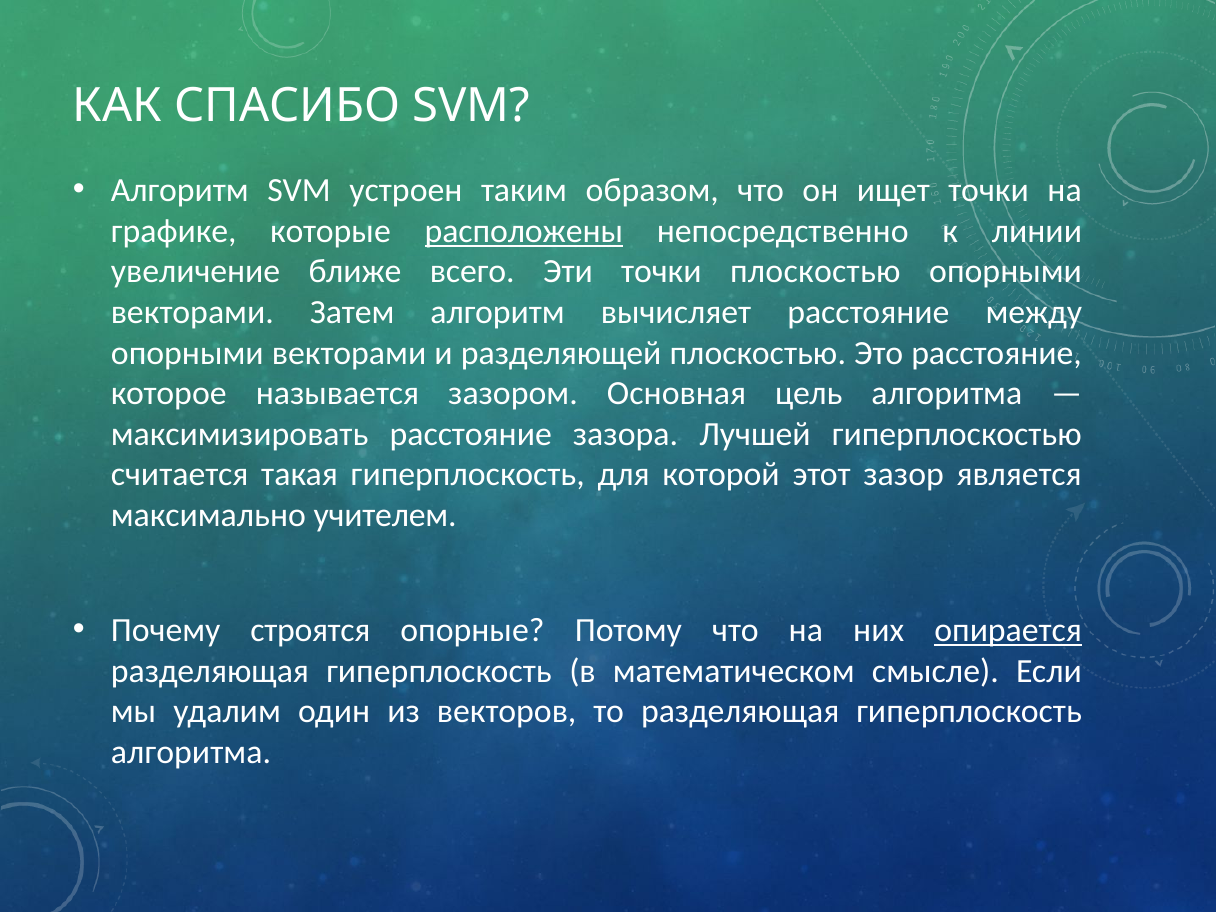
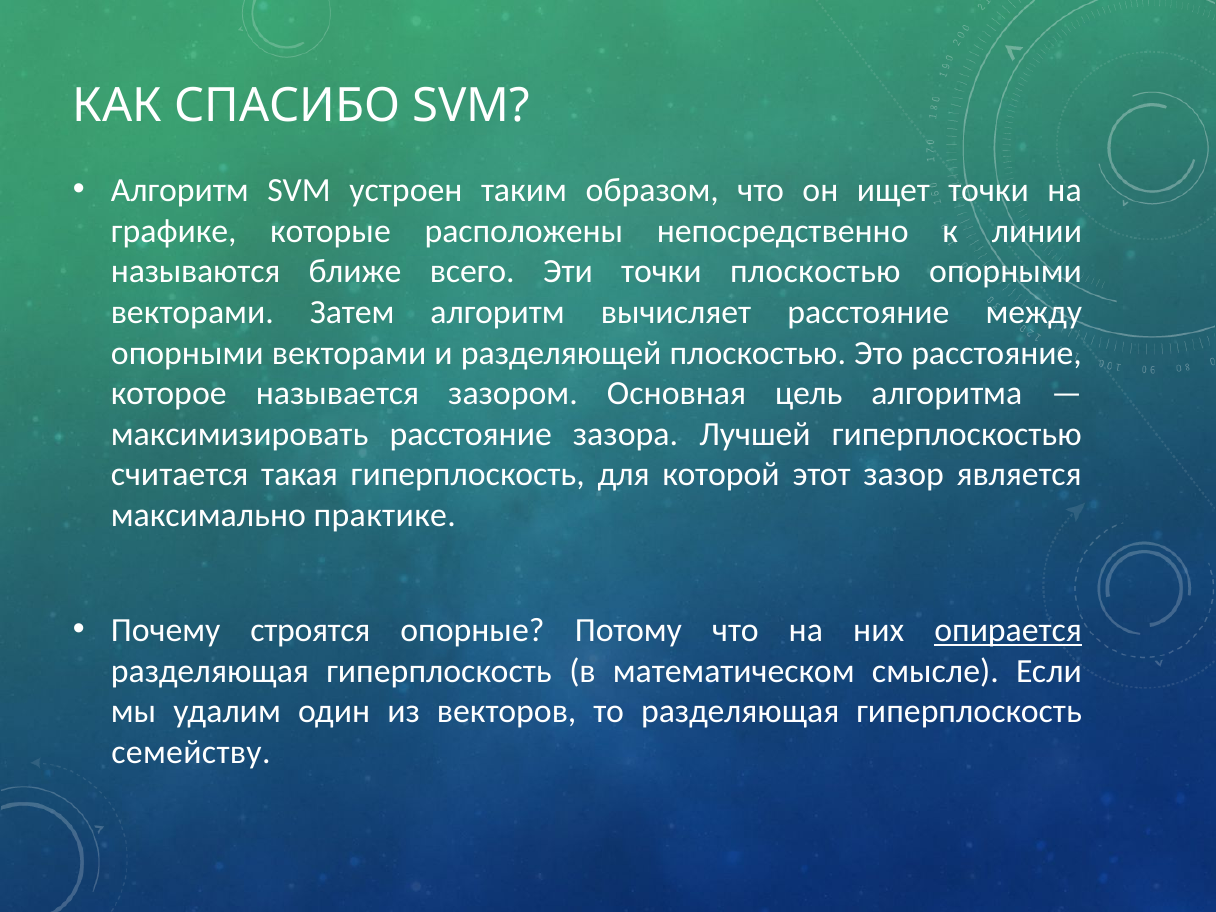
расположены underline: present -> none
увеличение: увеличение -> называются
учителем: учителем -> практике
алгоритма at (191, 752): алгоритма -> семейству
